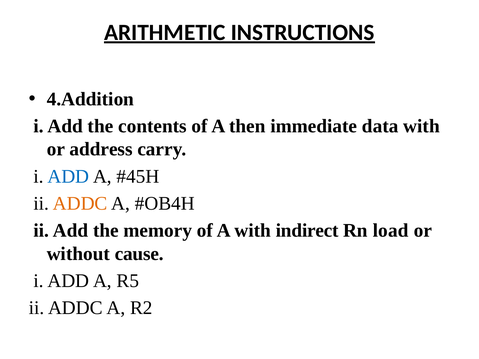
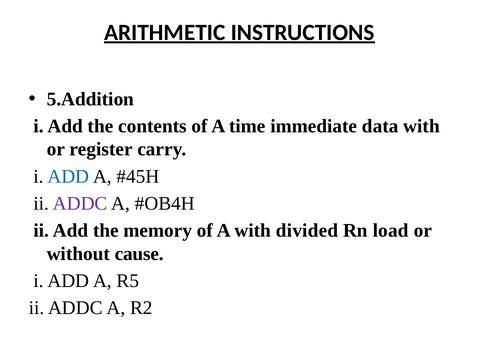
4.Addition: 4.Addition -> 5.Addition
then: then -> time
address: address -> register
ADDC at (80, 204) colour: orange -> purple
indirect: indirect -> divided
